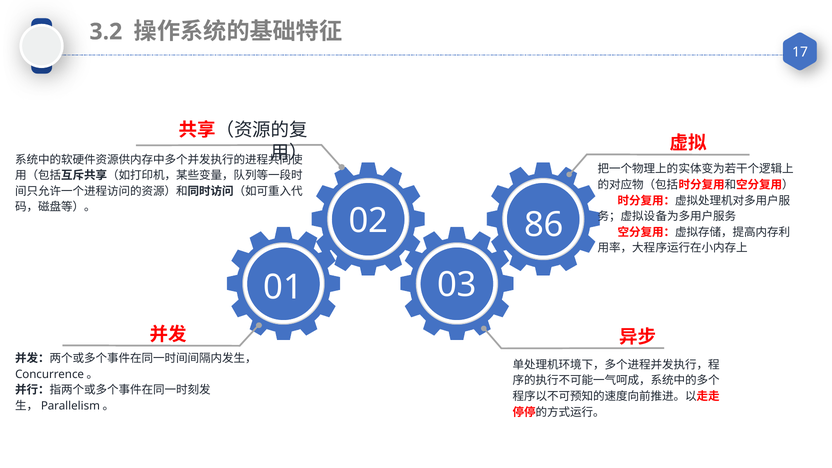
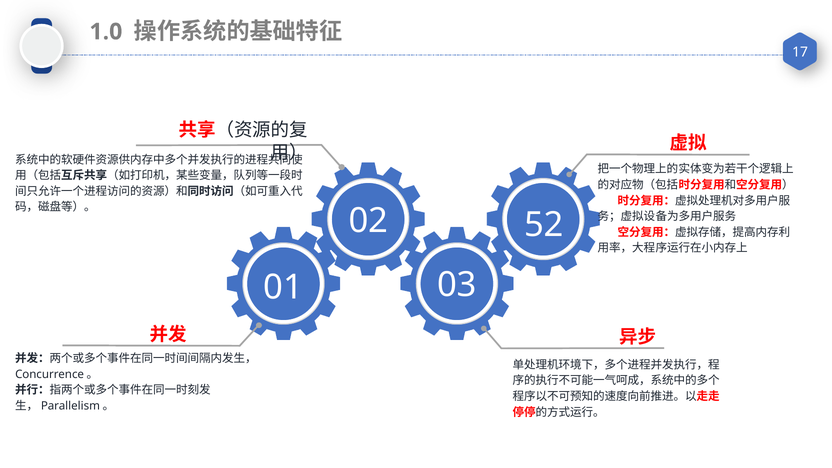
3.2: 3.2 -> 1.0
86: 86 -> 52
